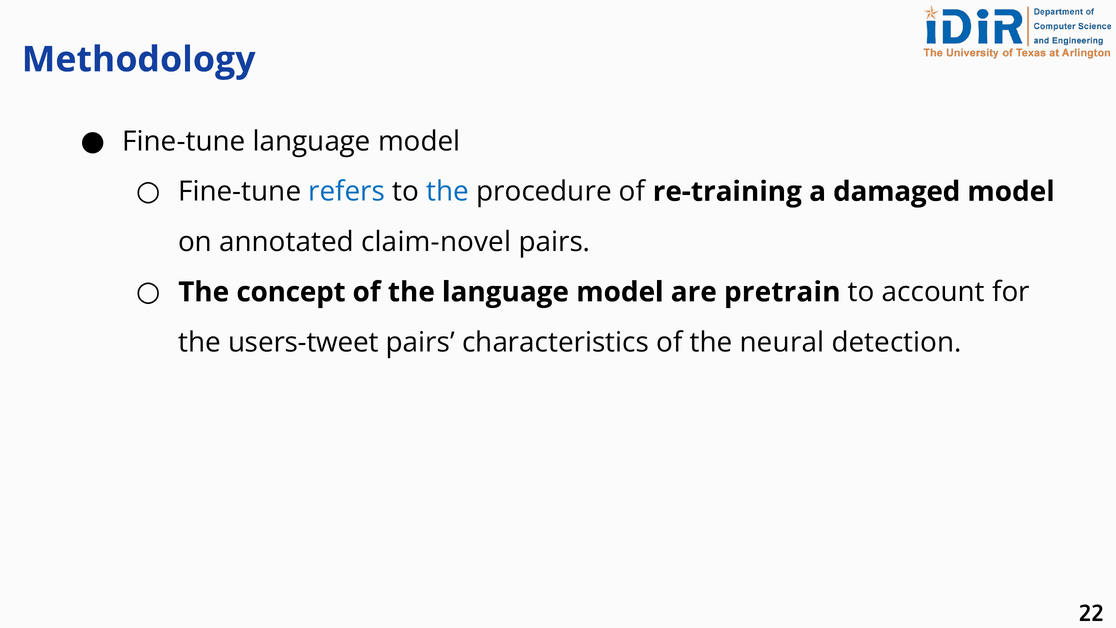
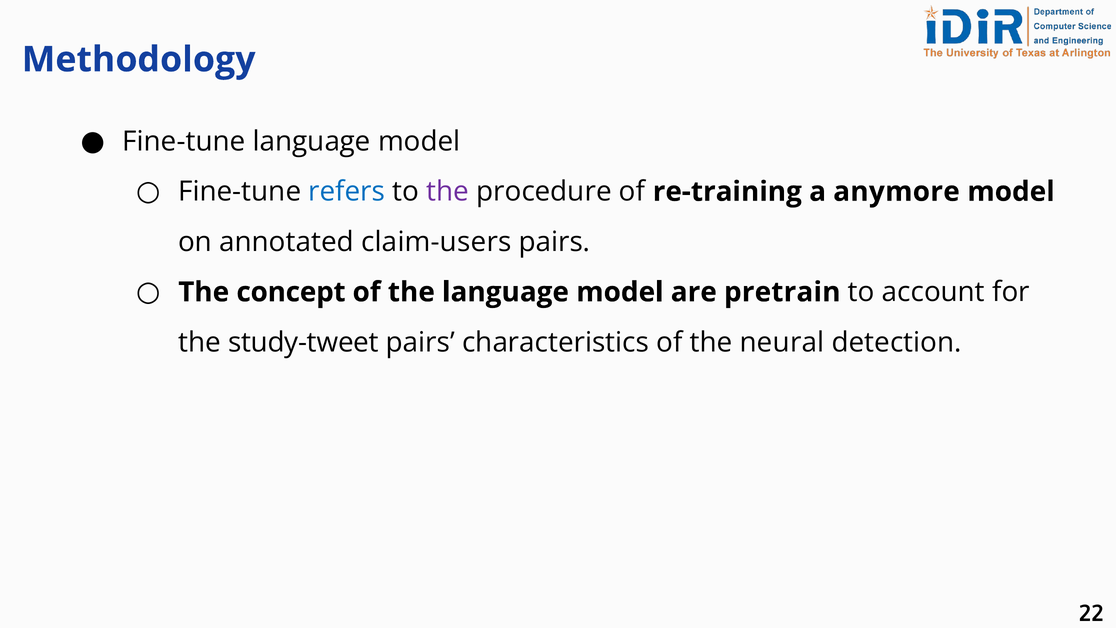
the at (448, 192) colour: blue -> purple
damaged: damaged -> anymore
claim-novel: claim-novel -> claim-users
users-tweet: users-tweet -> study-tweet
